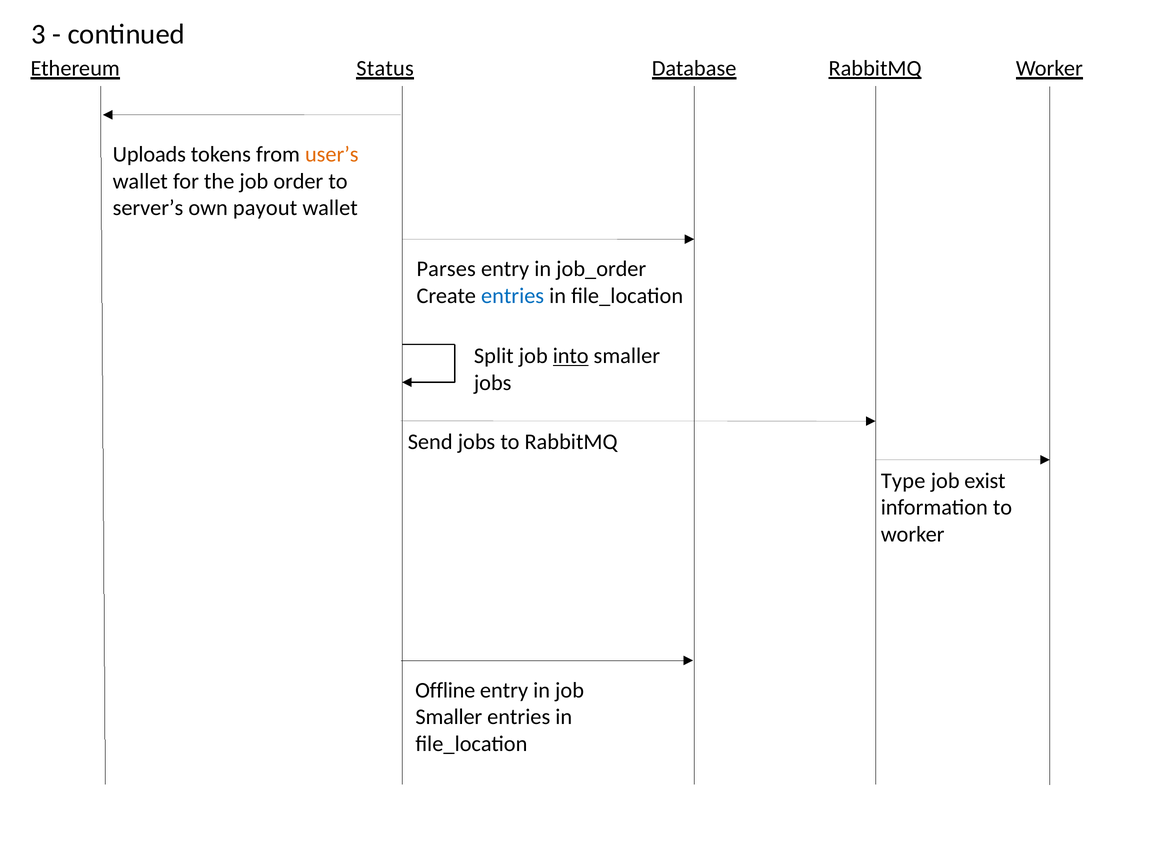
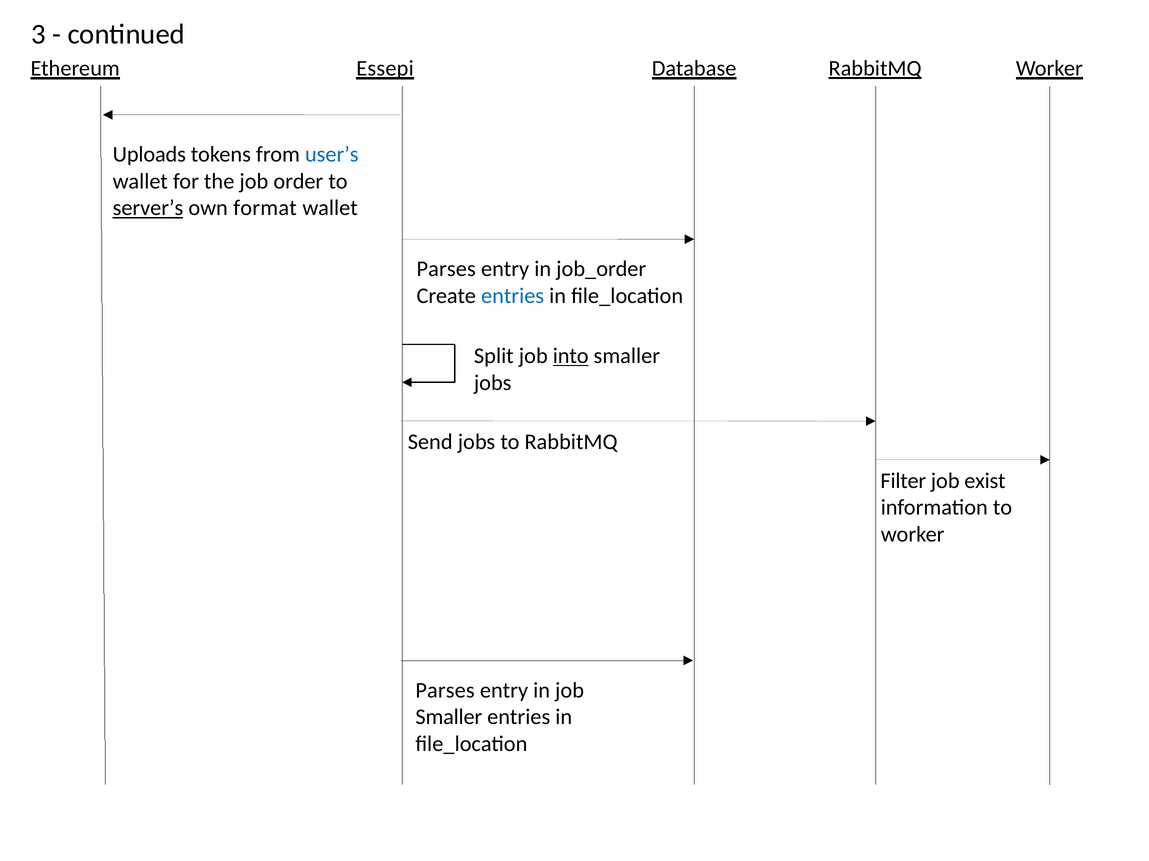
Status: Status -> Essepi
user’s colour: orange -> blue
server’s underline: none -> present
payout: payout -> format
Type: Type -> Filter
Offline at (445, 691): Offline -> Parses
